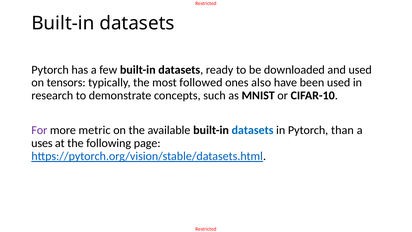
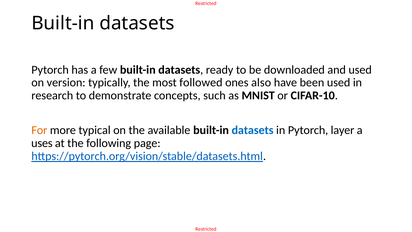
tensors: tensors -> version
For colour: purple -> orange
metric: metric -> typical
than: than -> layer
